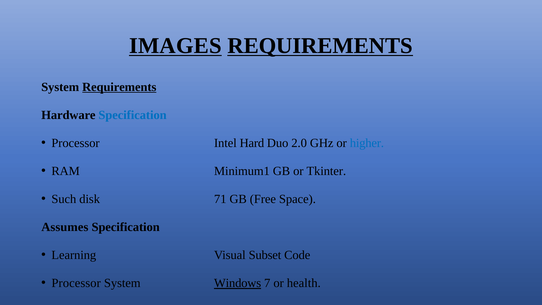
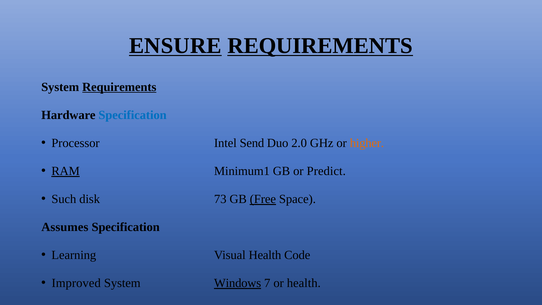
IMAGES: IMAGES -> ENSURE
Hard: Hard -> Send
higher colour: blue -> orange
RAM underline: none -> present
Tkinter: Tkinter -> Predict
71: 71 -> 73
Free underline: none -> present
Visual Subset: Subset -> Health
Processor at (76, 283): Processor -> Improved
